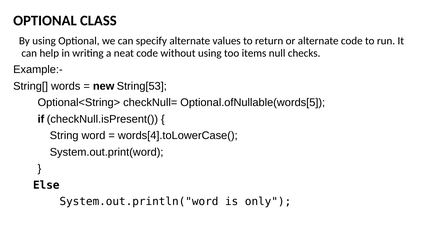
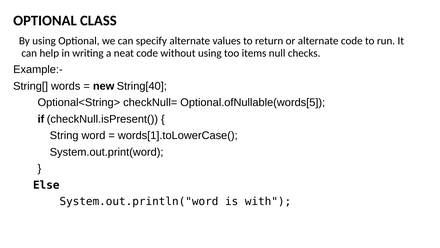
String[53: String[53 -> String[40
words[4].toLowerCase(: words[4].toLowerCase( -> words[1].toLowerCase(
only: only -> with
